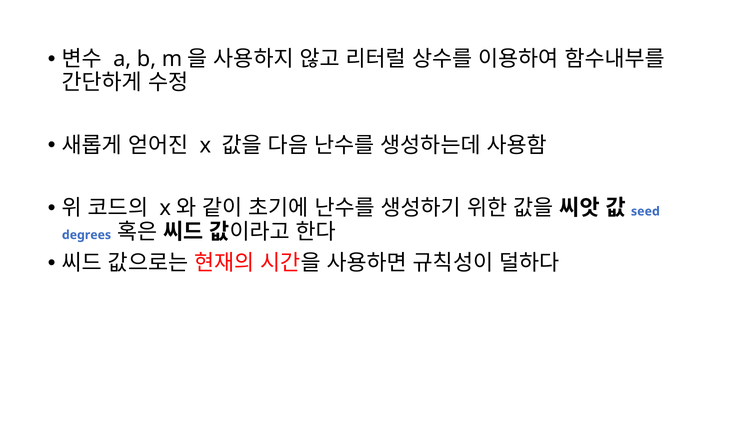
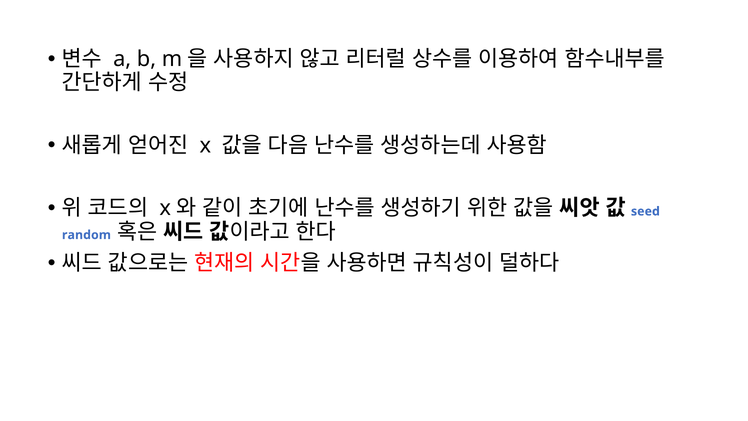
degrees: degrees -> random
